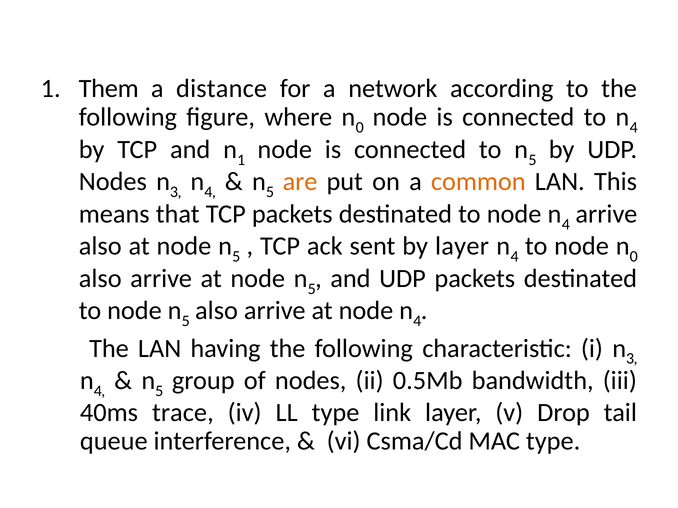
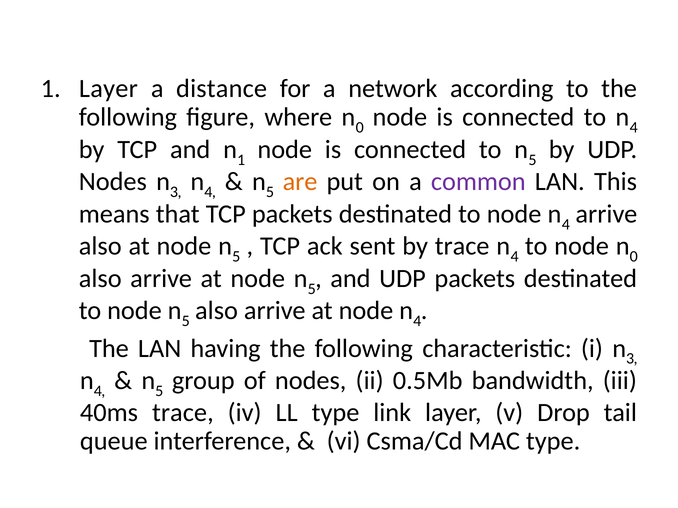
Them at (109, 89): Them -> Layer
common colour: orange -> purple
by layer: layer -> trace
